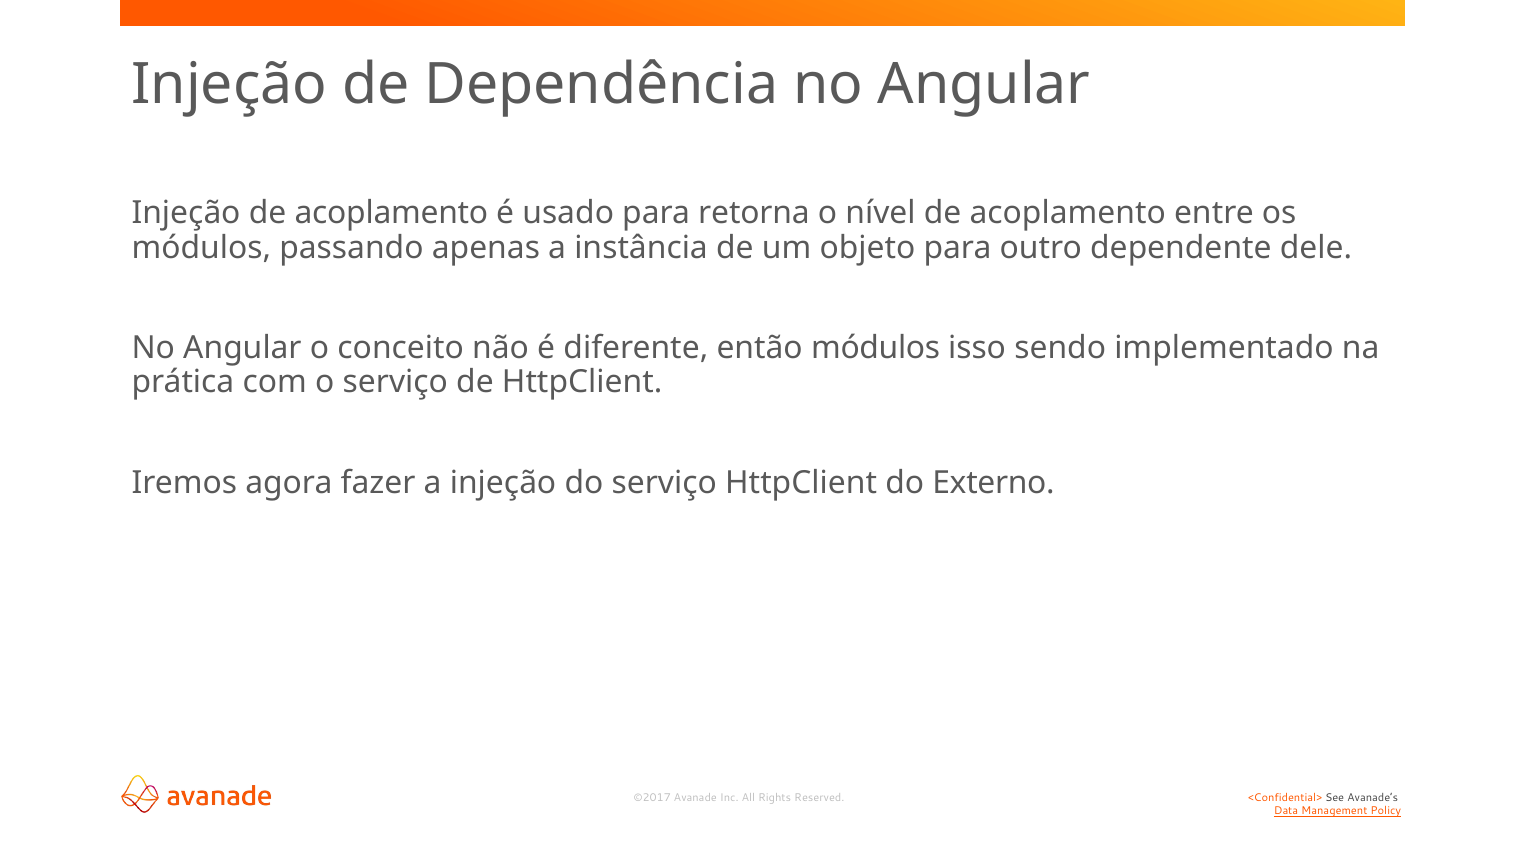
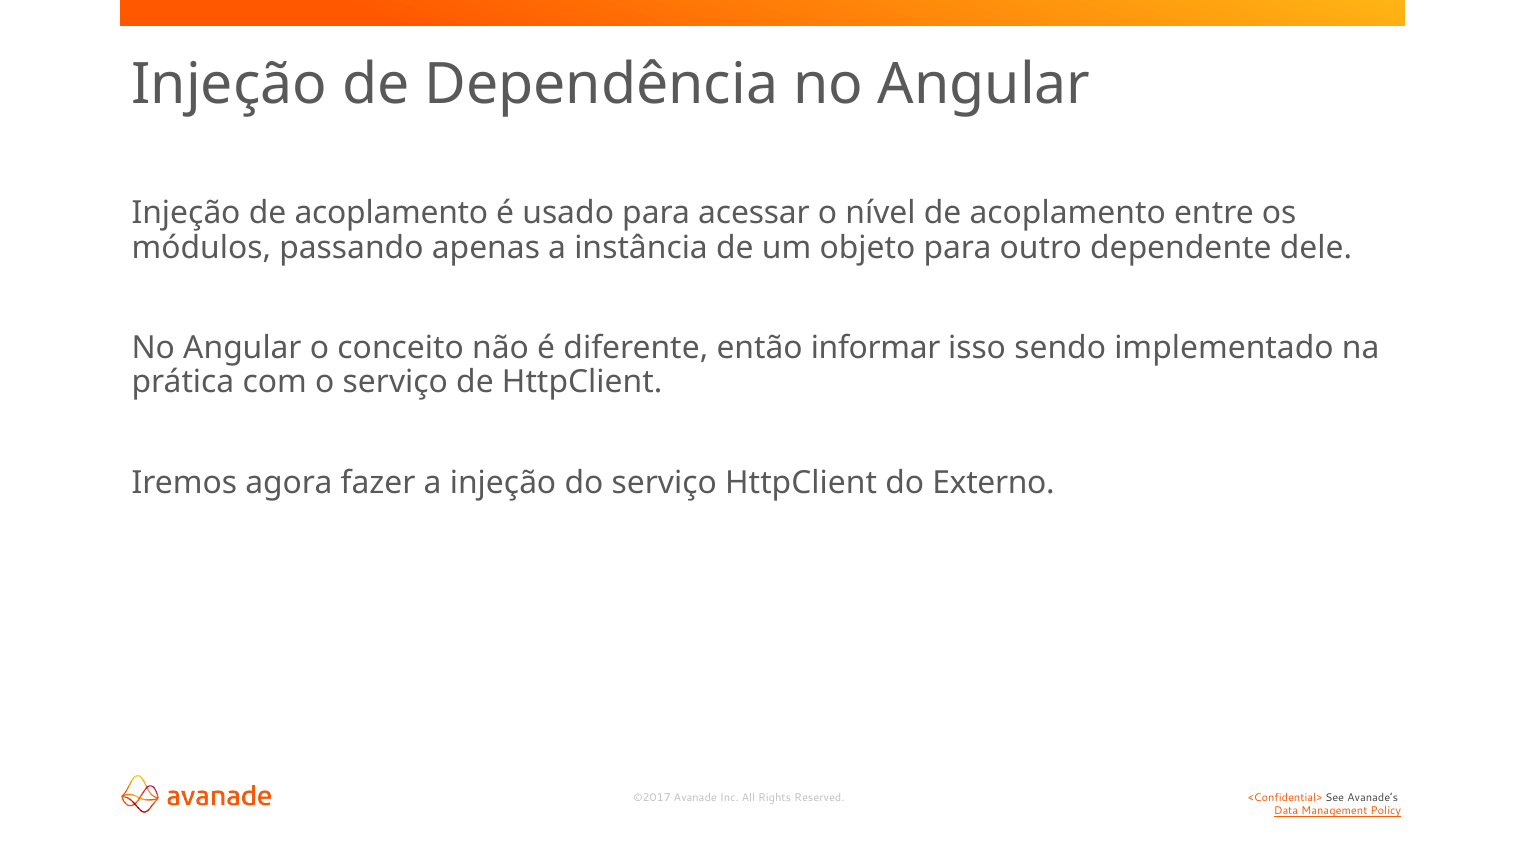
retorna: retorna -> acessar
então módulos: módulos -> informar
